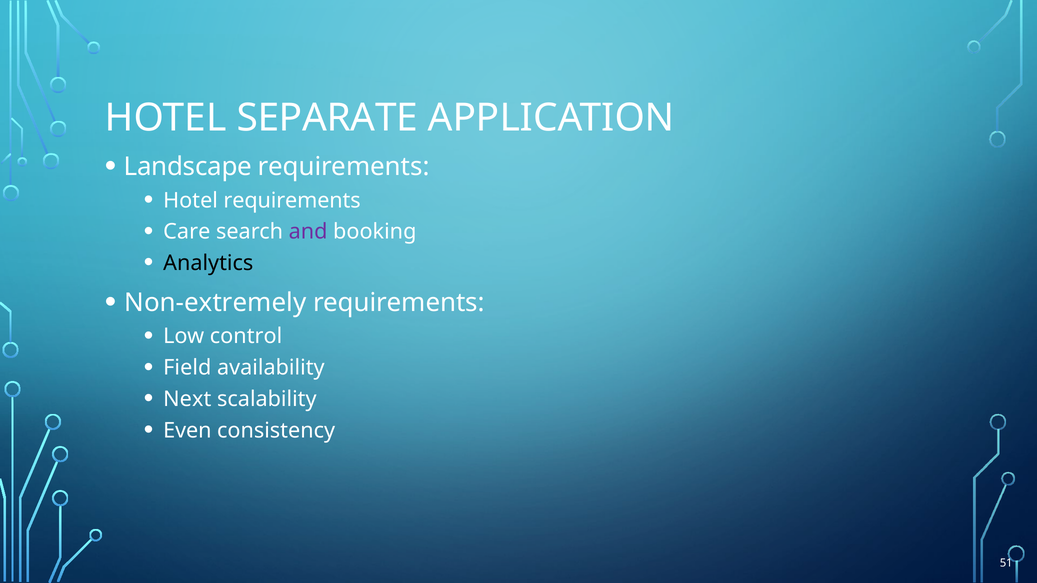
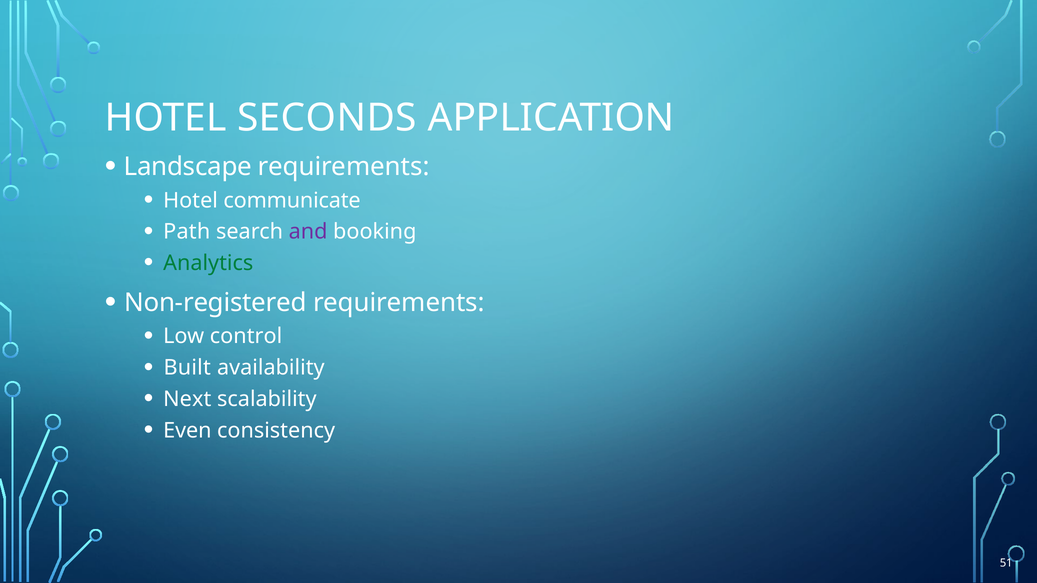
SEPARATE: SEPARATE -> SECONDS
Hotel requirements: requirements -> communicate
Care: Care -> Path
Analytics colour: black -> green
Non-extremely: Non-extremely -> Non-registered
Field: Field -> Built
